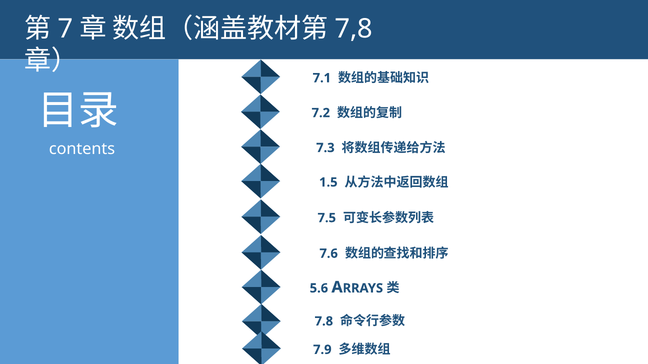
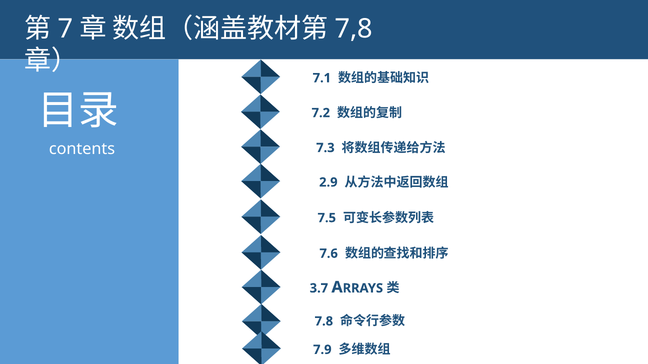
1.5: 1.5 -> 2.9
5.6: 5.6 -> 3.7
